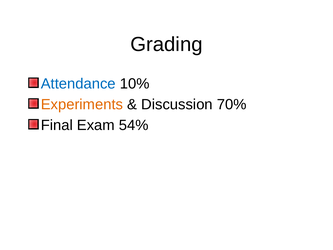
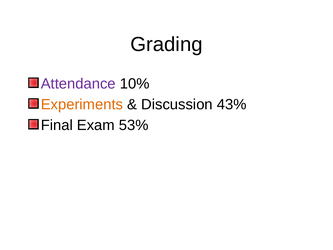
Attendance colour: blue -> purple
70%: 70% -> 43%
54%: 54% -> 53%
